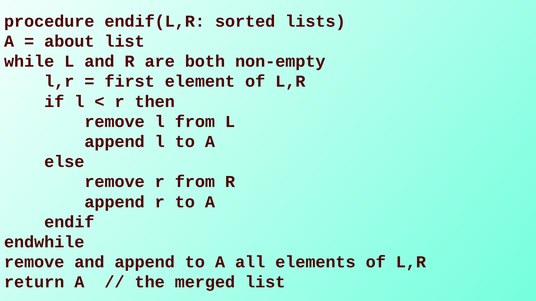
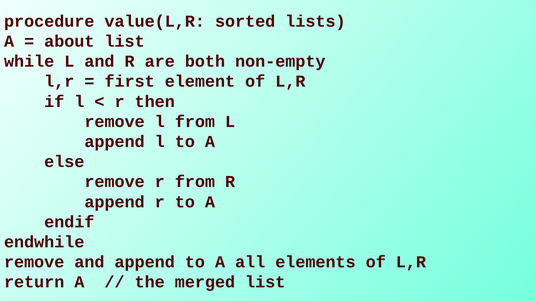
endif(L,R: endif(L,R -> value(L,R
